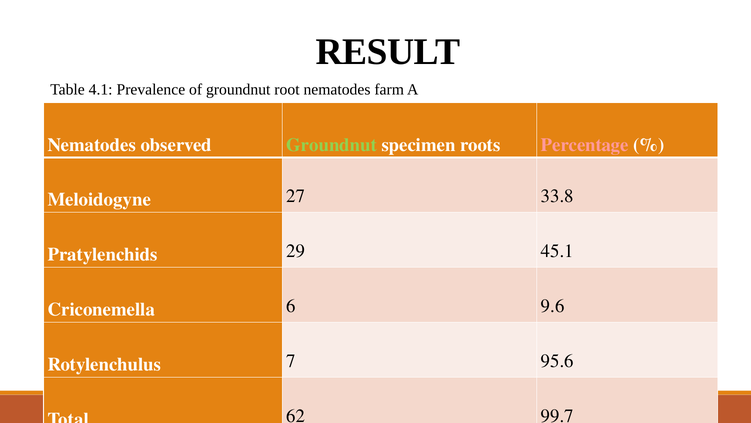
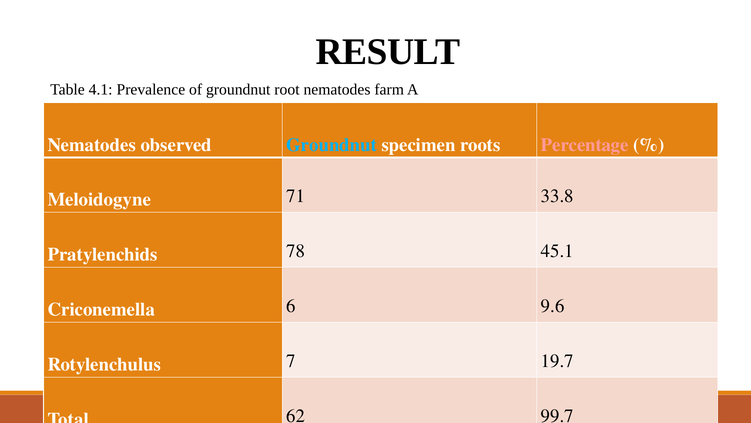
Groundnut at (332, 145) colour: light green -> light blue
27: 27 -> 71
29: 29 -> 78
95.6: 95.6 -> 19.7
